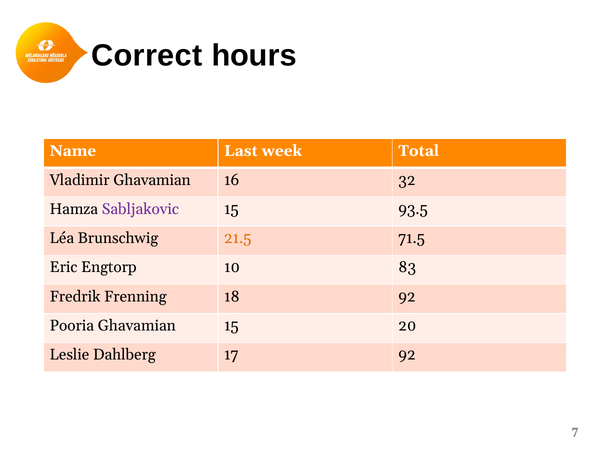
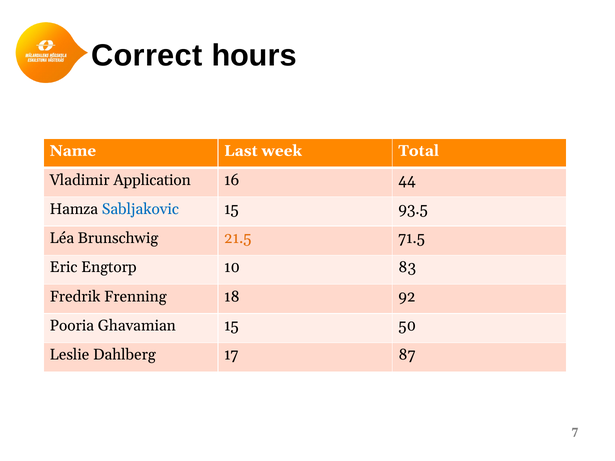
Vladimir Ghavamian: Ghavamian -> Application
32: 32 -> 44
Sabljakovic colour: purple -> blue
20: 20 -> 50
17 92: 92 -> 87
